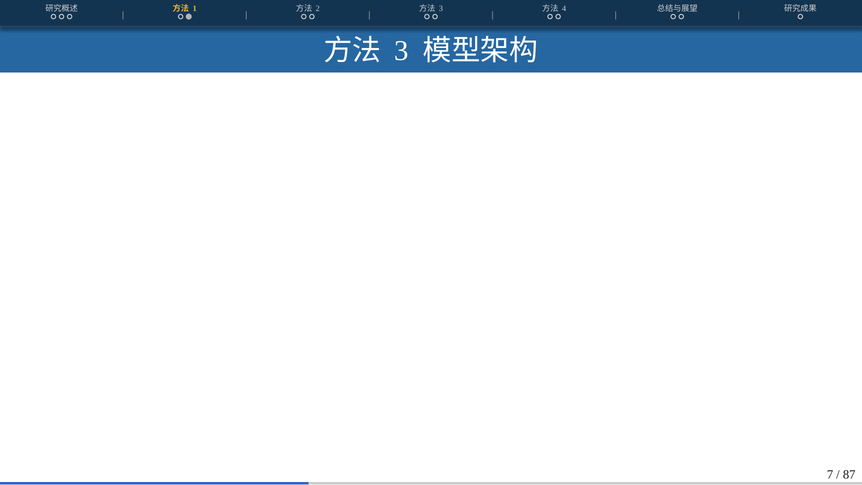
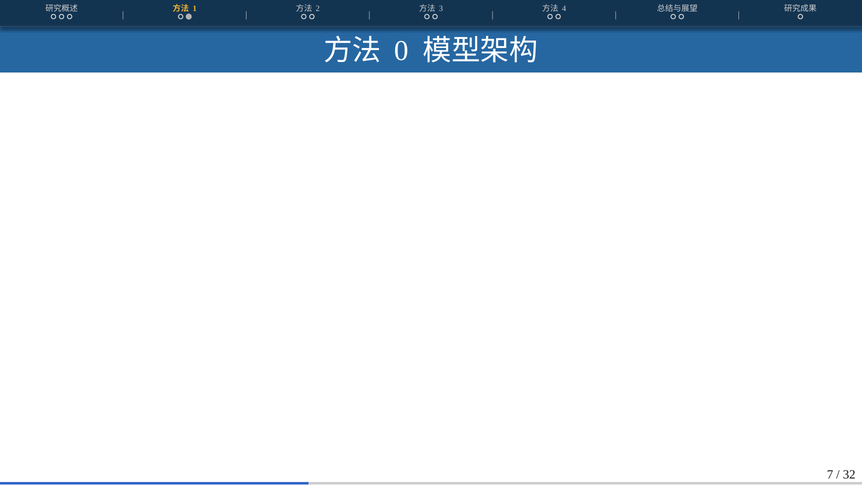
3 at (402, 51): 3 -> 0
87: 87 -> 32
